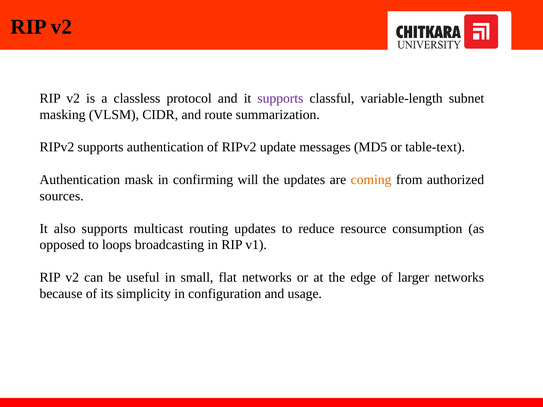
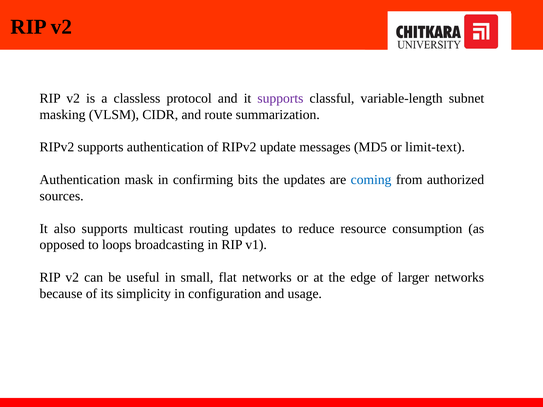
table-text: table-text -> limit-text
will: will -> bits
coming colour: orange -> blue
